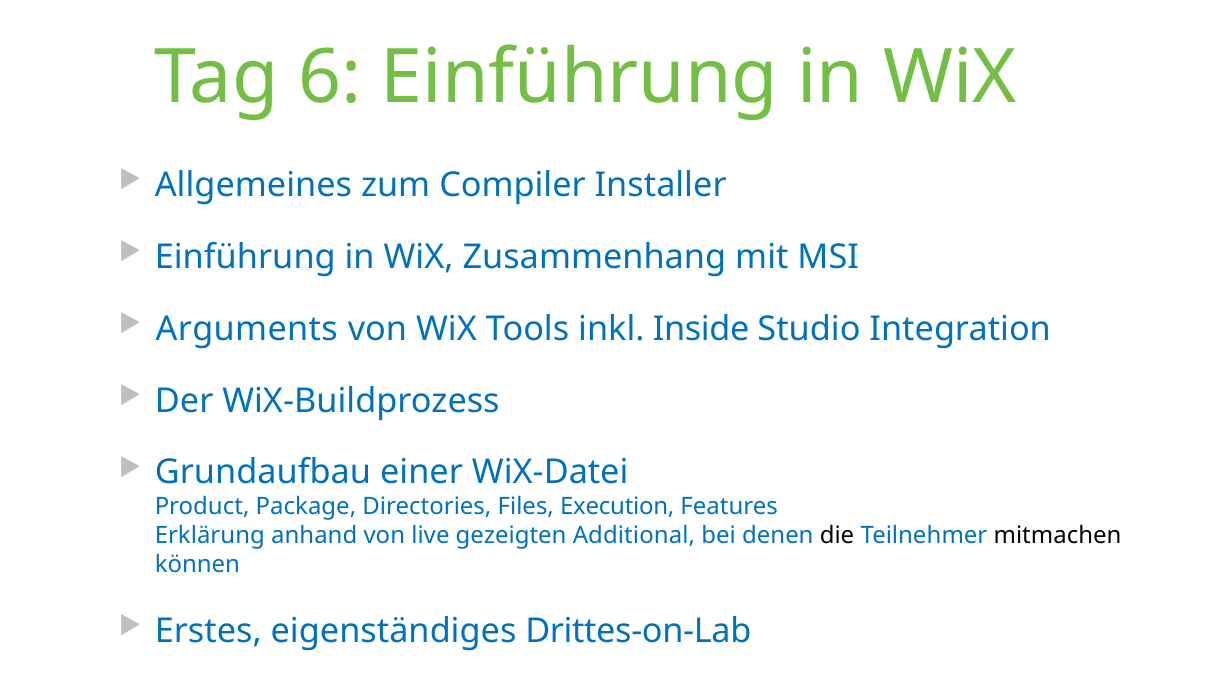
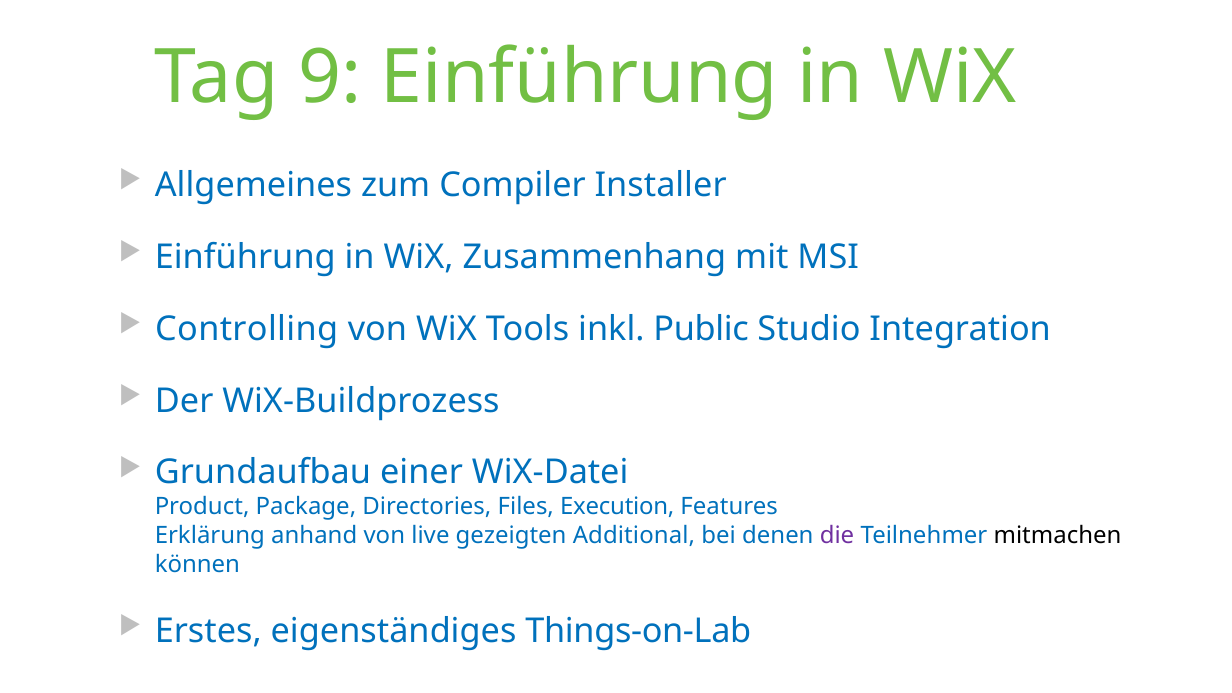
6: 6 -> 9
Arguments: Arguments -> Controlling
Inside: Inside -> Public
die colour: black -> purple
Drittes-on-Lab: Drittes-on-Lab -> Things-on-Lab
